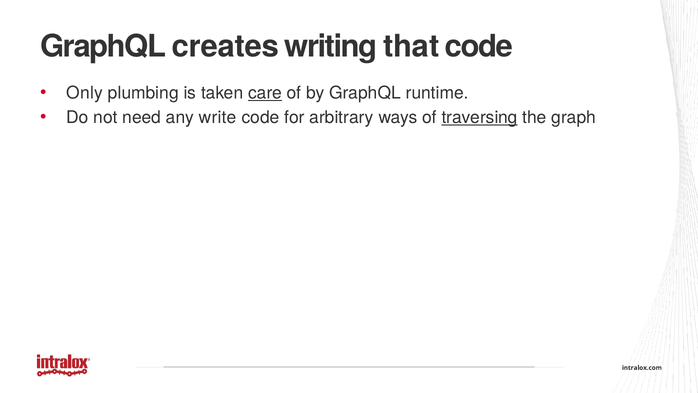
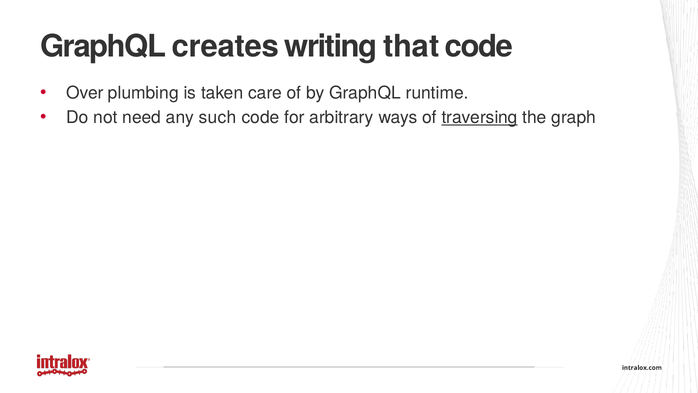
Only: Only -> Over
care underline: present -> none
write: write -> such
